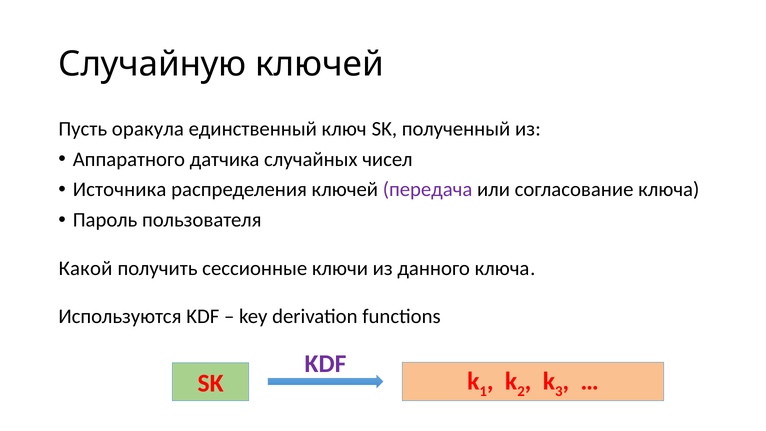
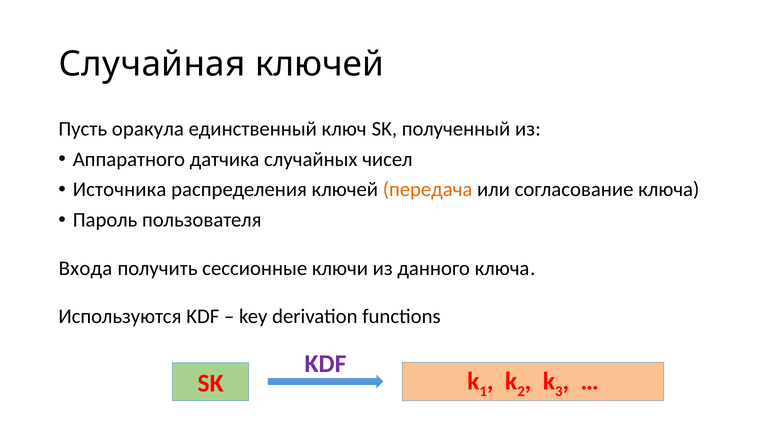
Случайную: Случайную -> Случайная
передача colour: purple -> orange
Какой: Какой -> Входа
